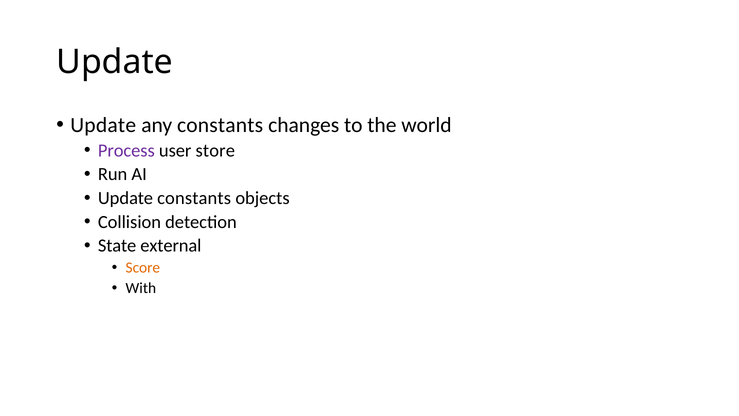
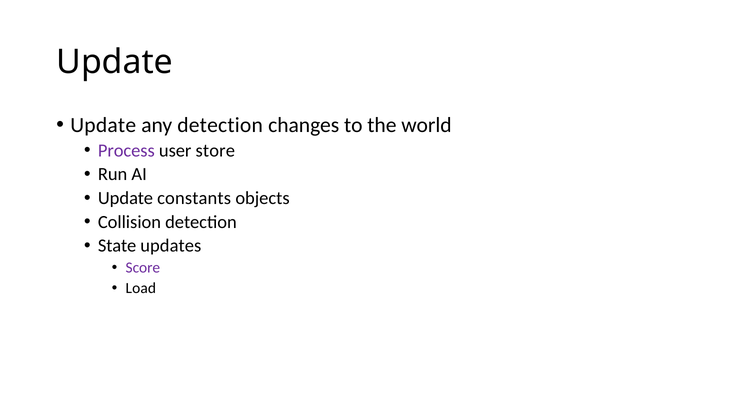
any constants: constants -> detection
external: external -> updates
Score colour: orange -> purple
With: With -> Load
